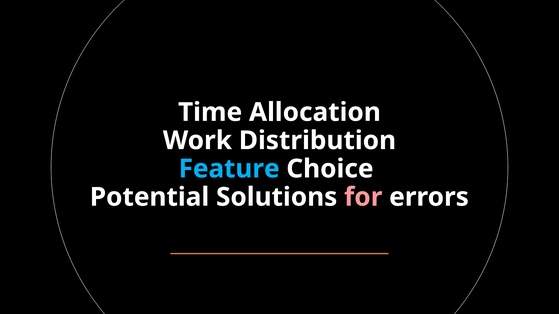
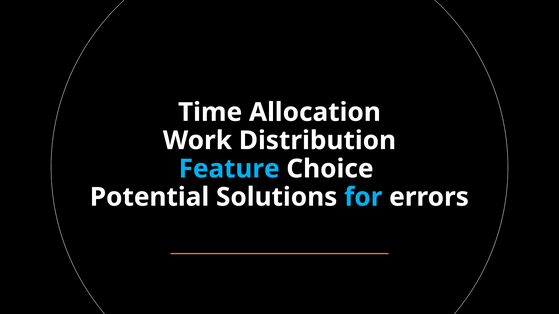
for colour: pink -> light blue
